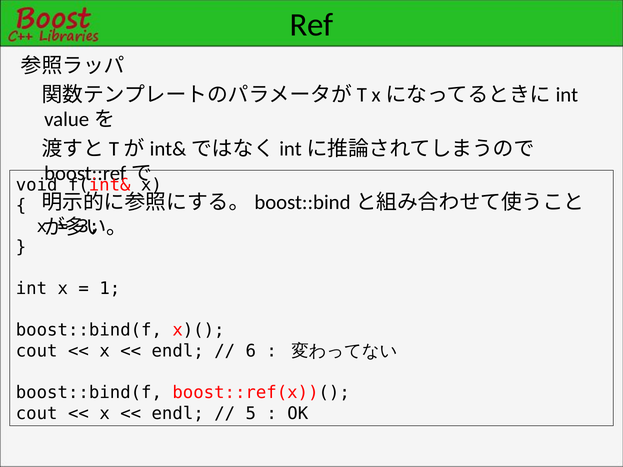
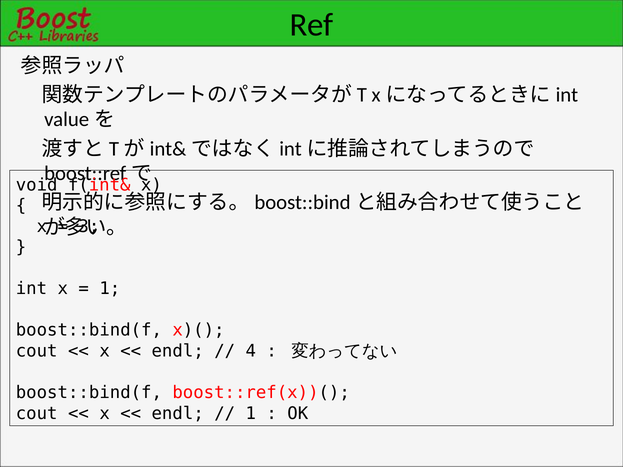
6: 6 -> 4
5 at (251, 414): 5 -> 1
